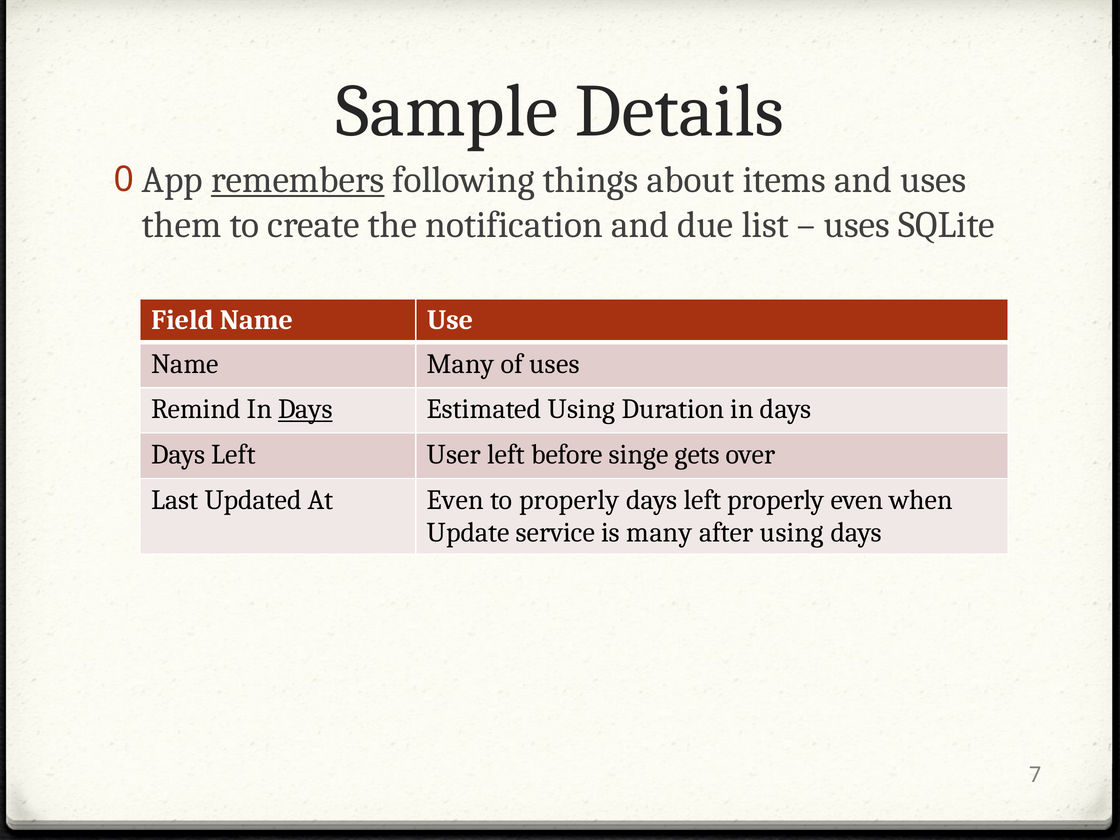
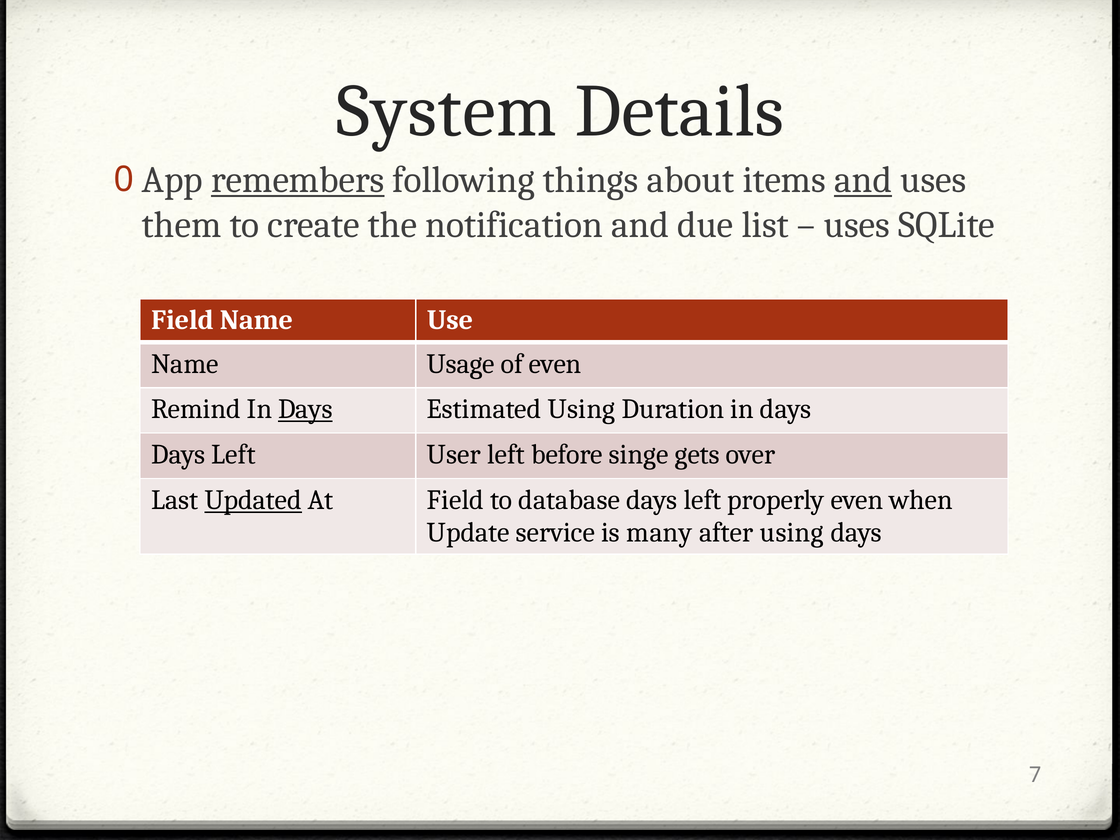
Sample: Sample -> System
and at (863, 180) underline: none -> present
Name Many: Many -> Usage
of uses: uses -> even
Updated underline: none -> present
At Even: Even -> Field
to properly: properly -> database
